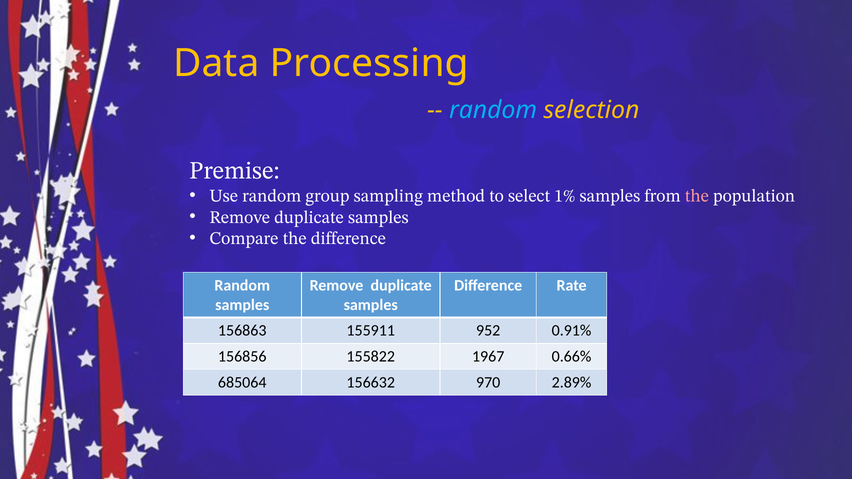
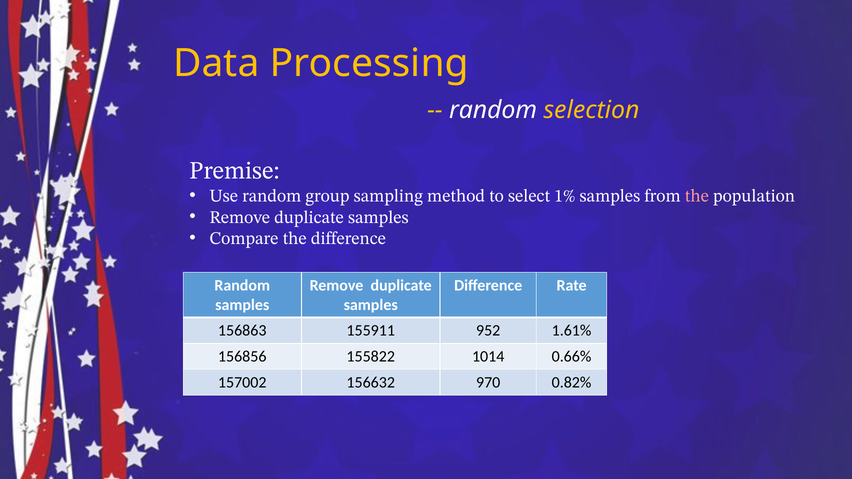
random at (493, 110) colour: light blue -> white
0.91%: 0.91% -> 1.61%
1967: 1967 -> 1014
685064: 685064 -> 157002
2.89%: 2.89% -> 0.82%
